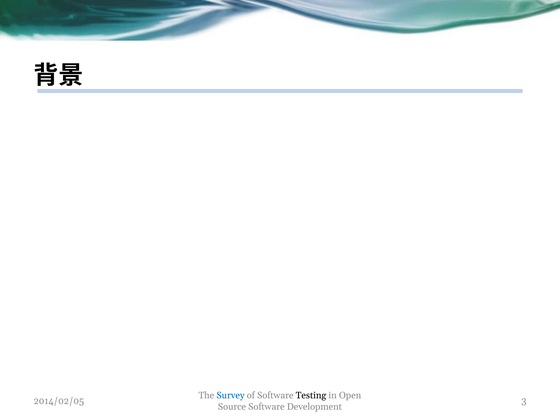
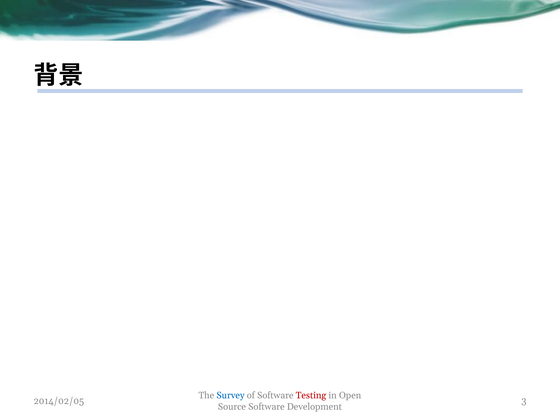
Testing colour: black -> red
